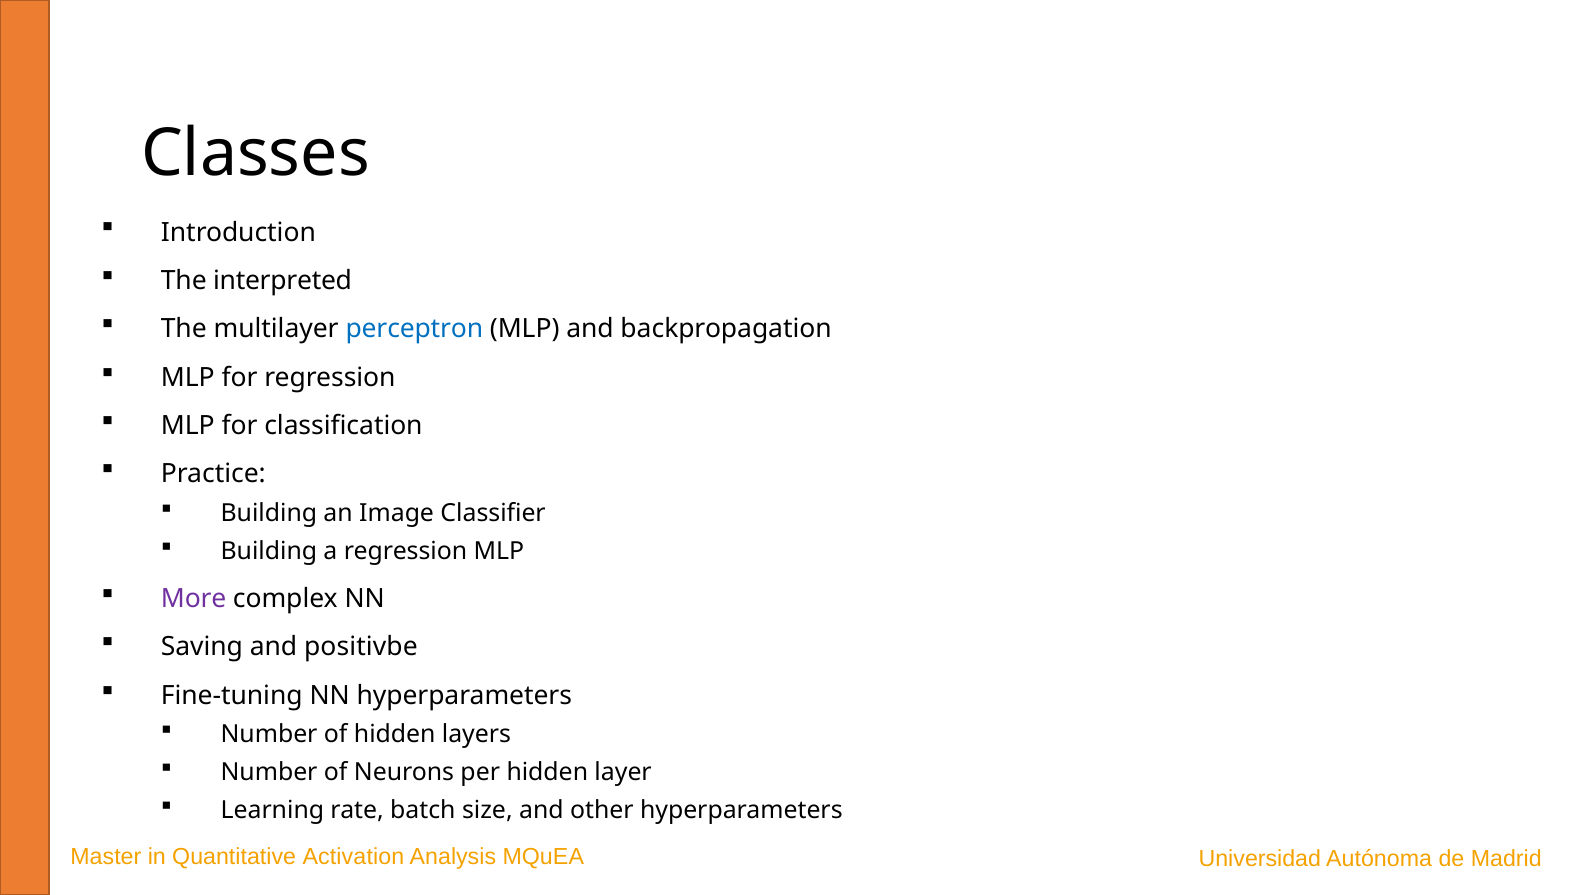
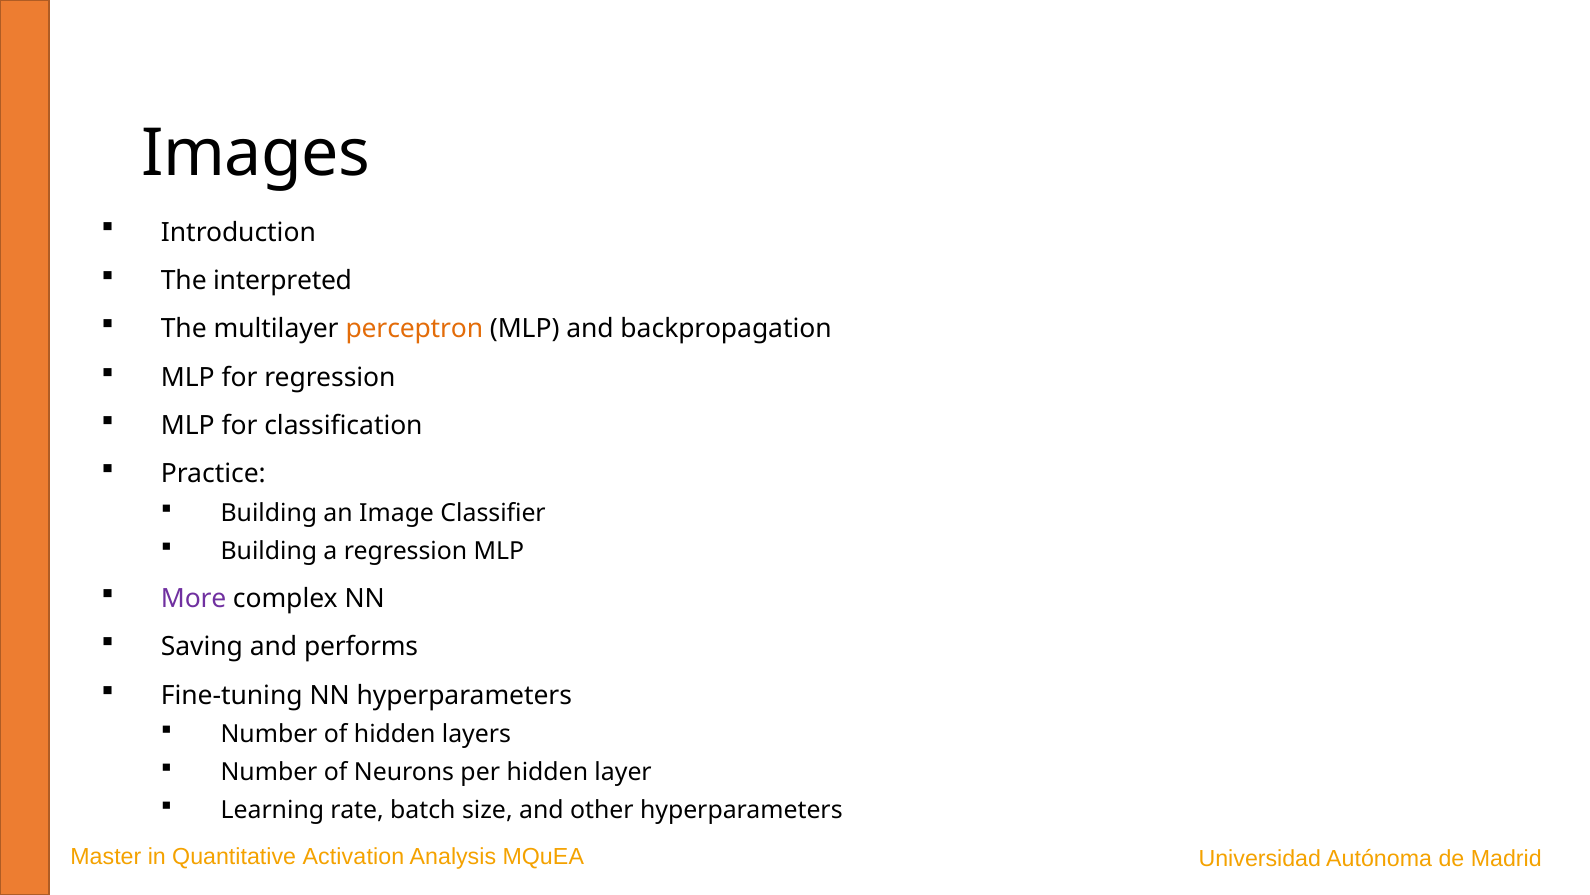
Classes: Classes -> Images
perceptron colour: blue -> orange
positivbe: positivbe -> performs
